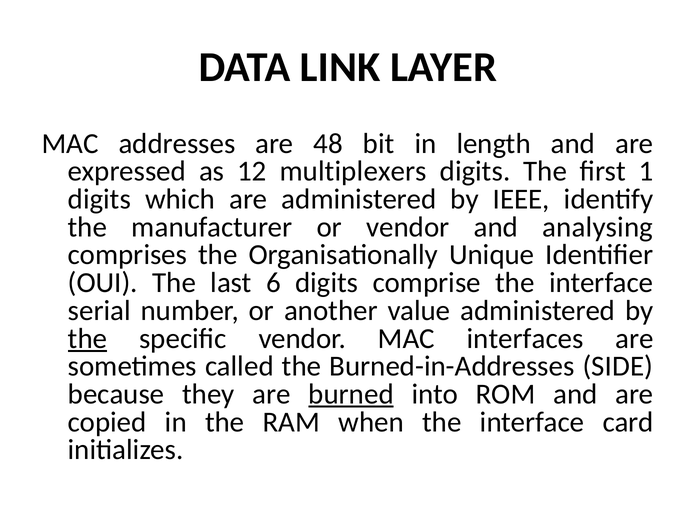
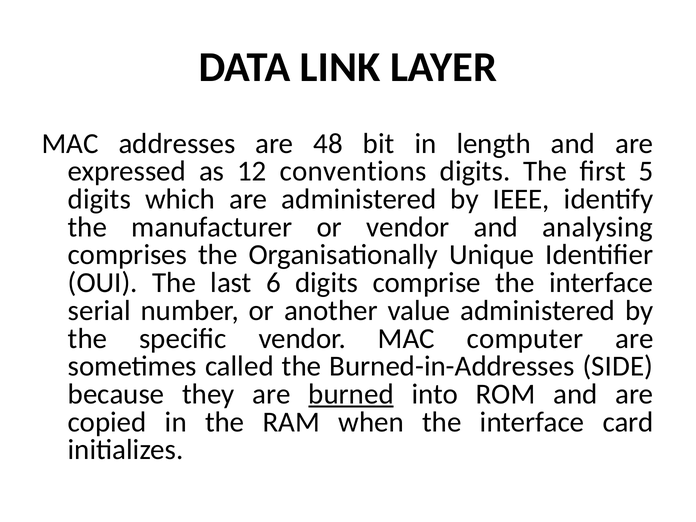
multiplexers: multiplexers -> conventions
1: 1 -> 5
the at (88, 338) underline: present -> none
interfaces: interfaces -> computer
